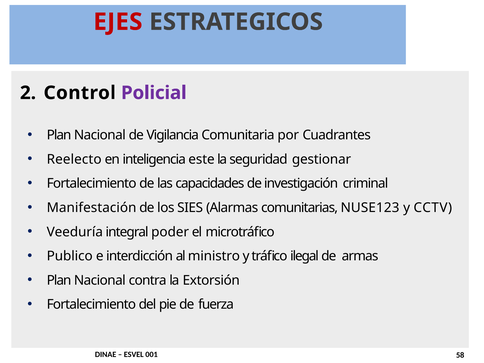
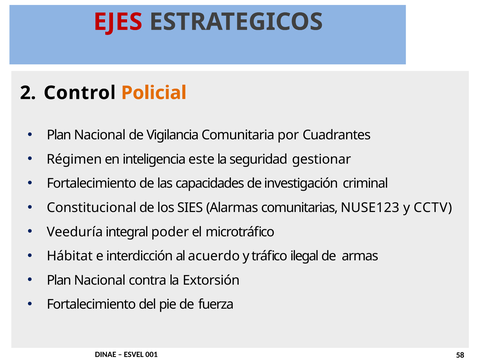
Policial colour: purple -> orange
Reelecto: Reelecto -> Régimen
Manifestación: Manifestación -> Constitucional
Publico: Publico -> Hábitat
ministro: ministro -> acuerdo
